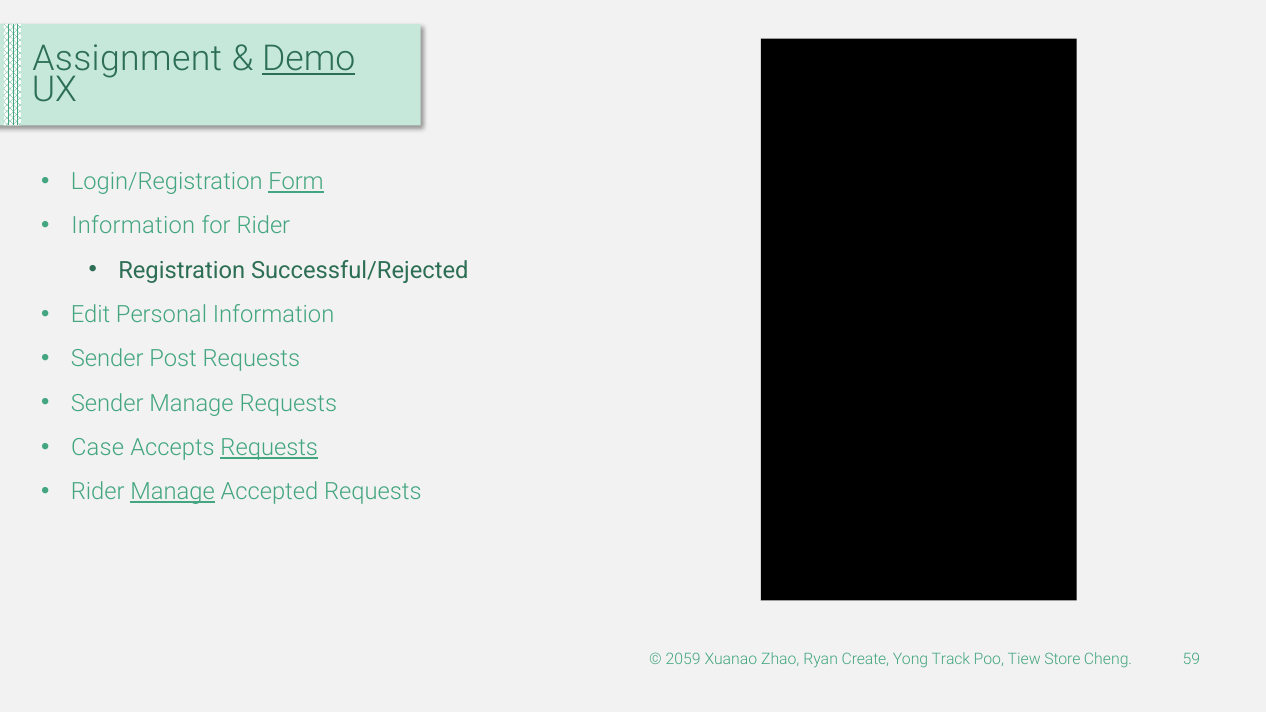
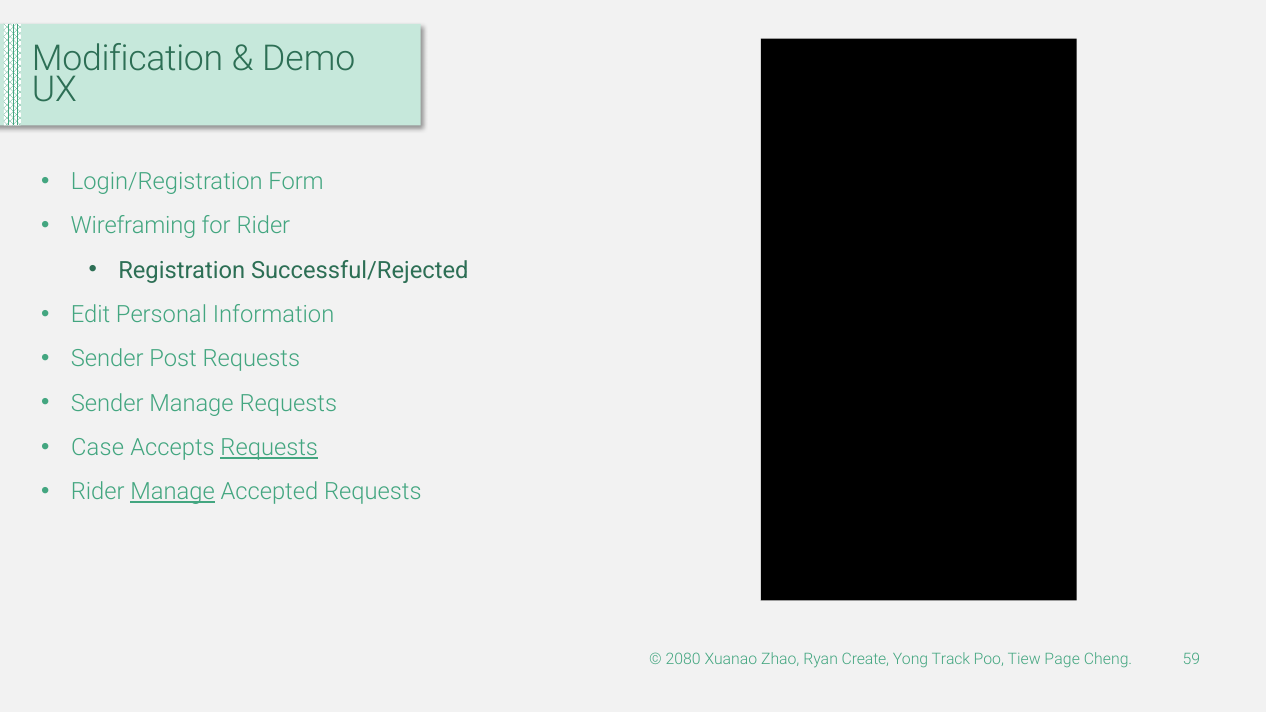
Assignment: Assignment -> Modification
Demo underline: present -> none
Form underline: present -> none
Information at (133, 226): Information -> Wireframing
2059: 2059 -> 2080
Store: Store -> Page
